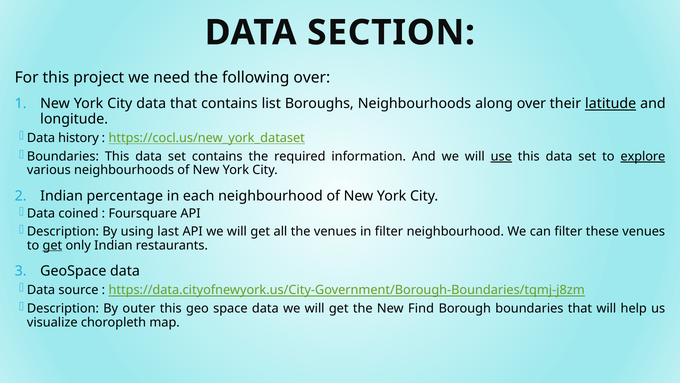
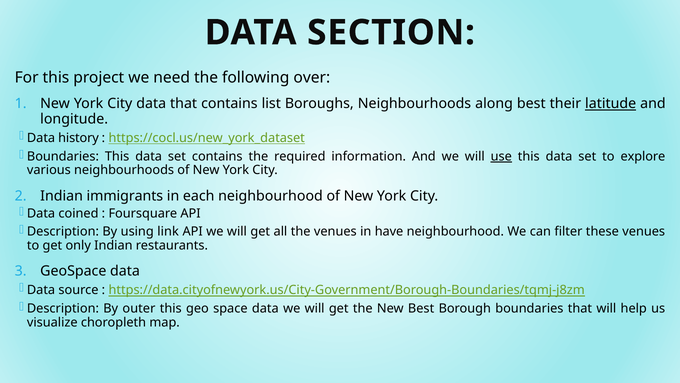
along over: over -> best
explore underline: present -> none
percentage: percentage -> immigrants
last: last -> link
in filter: filter -> have
get at (52, 245) underline: present -> none
New Find: Find -> Best
